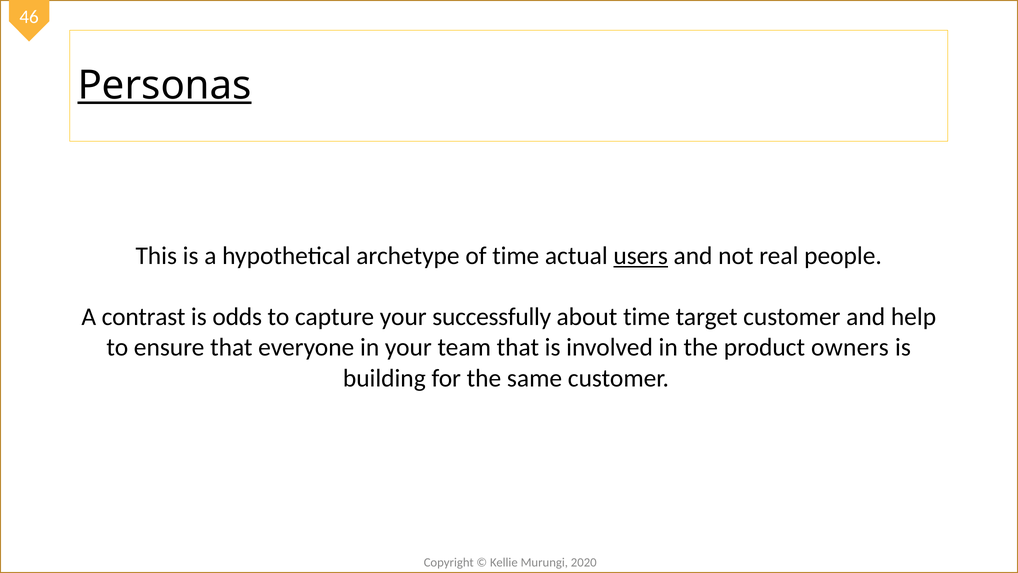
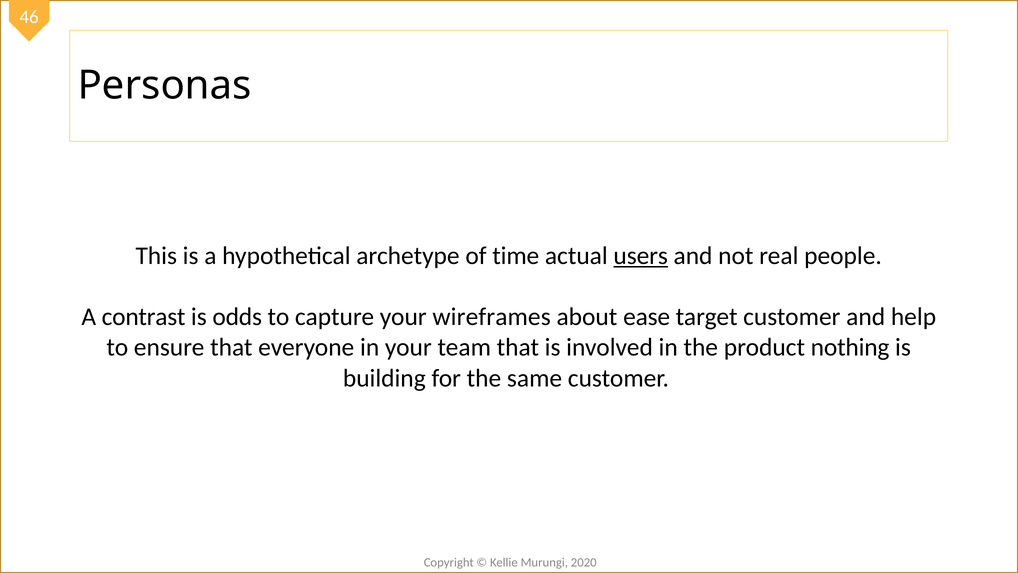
Personas underline: present -> none
successfully: successfully -> wireframes
about time: time -> ease
owners: owners -> nothing
